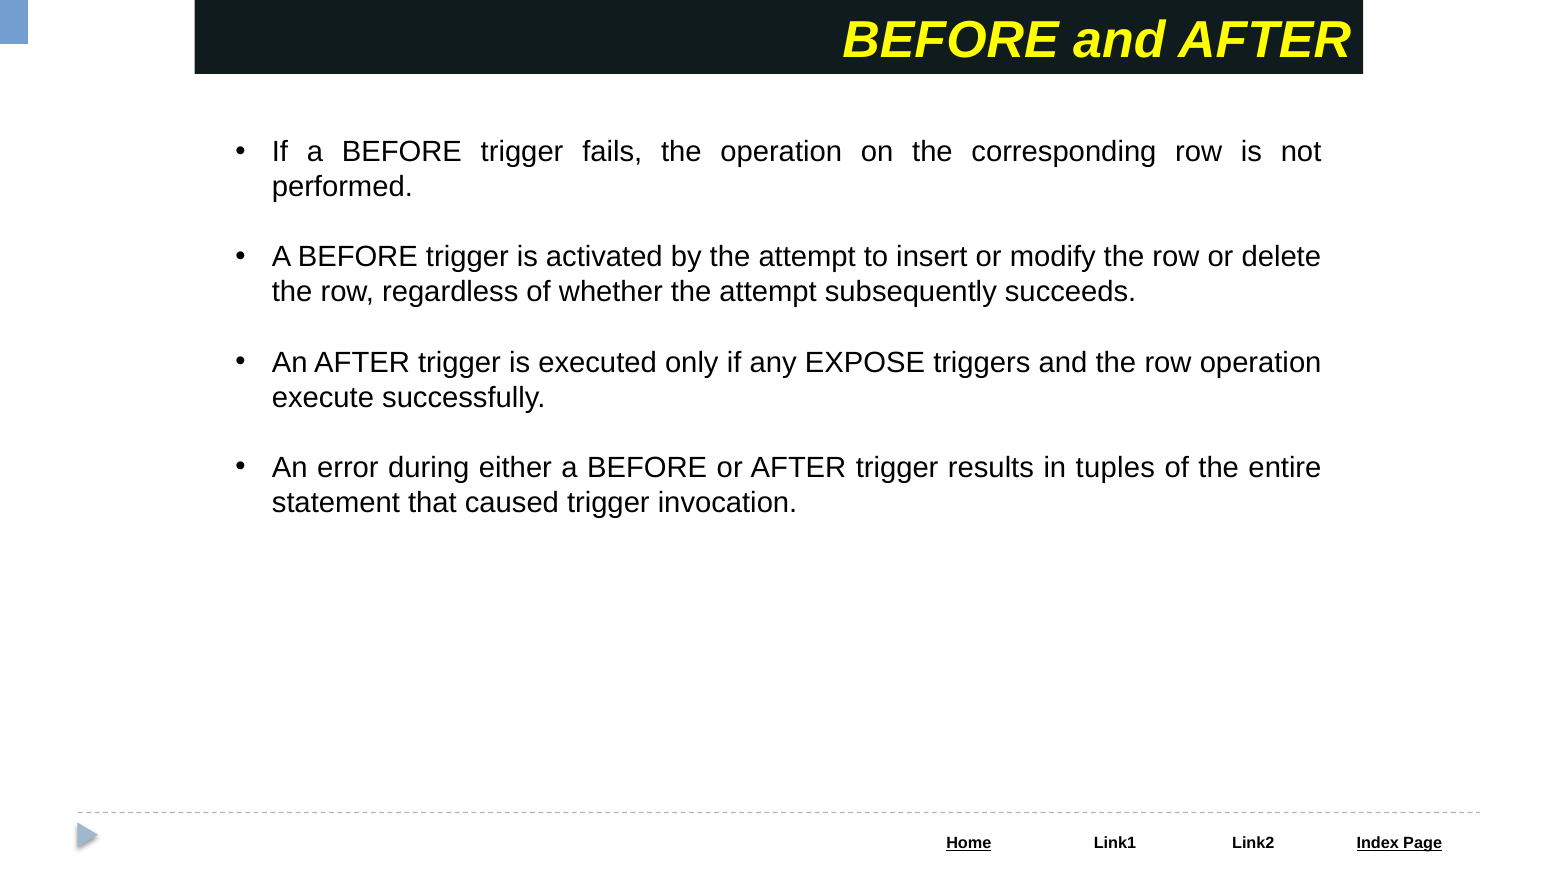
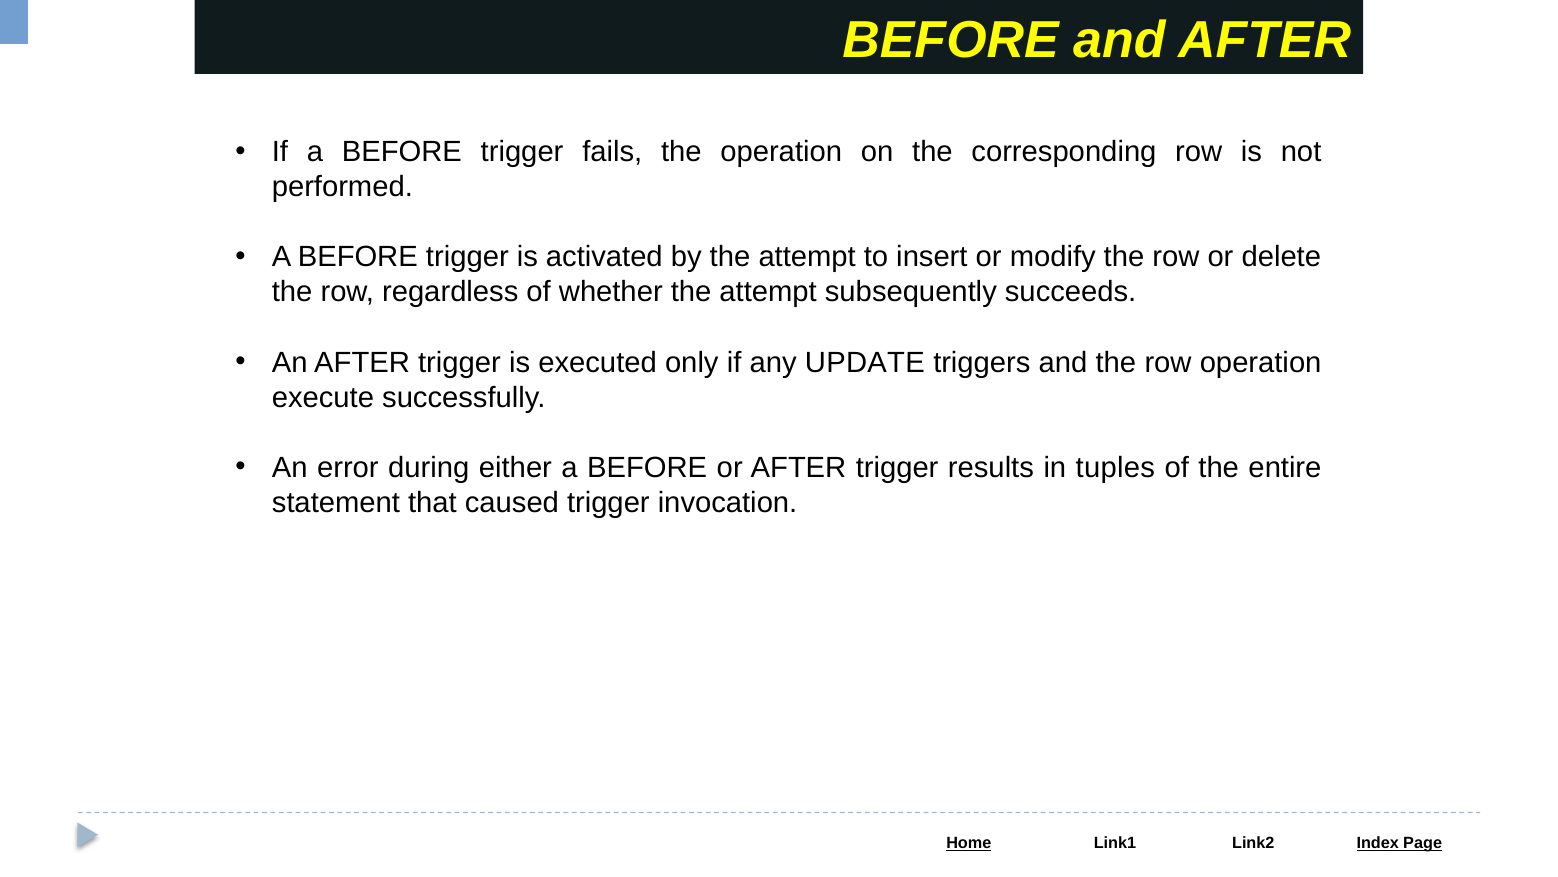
EXPOSE: EXPOSE -> UPDATE
